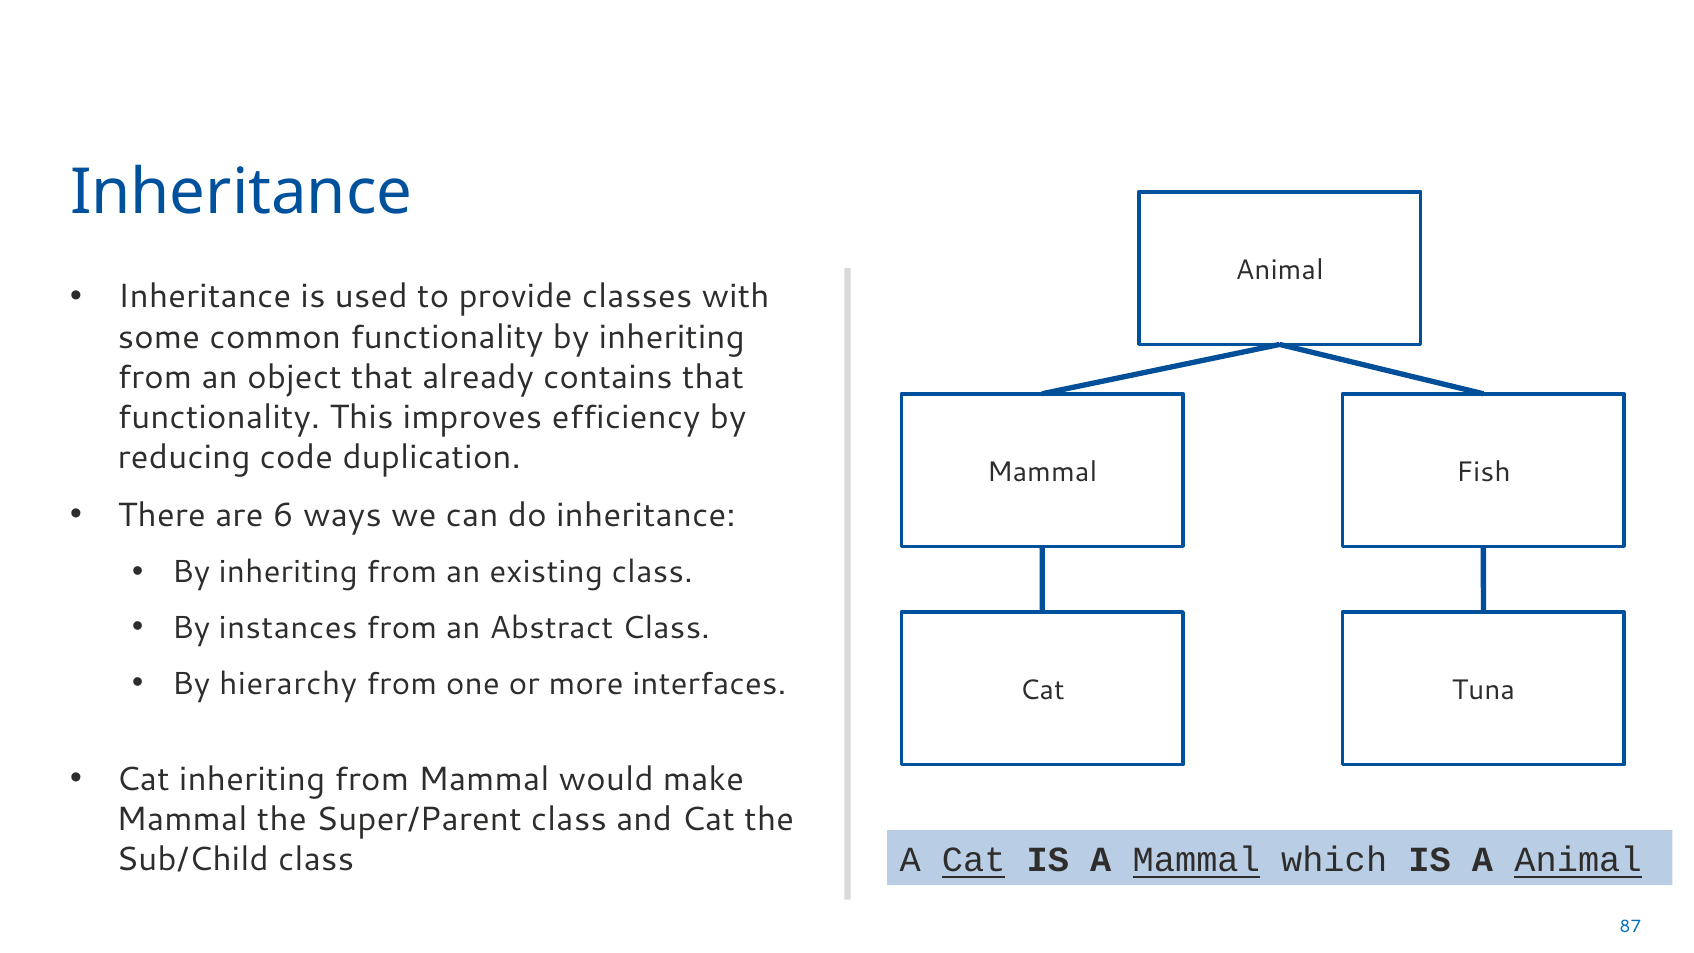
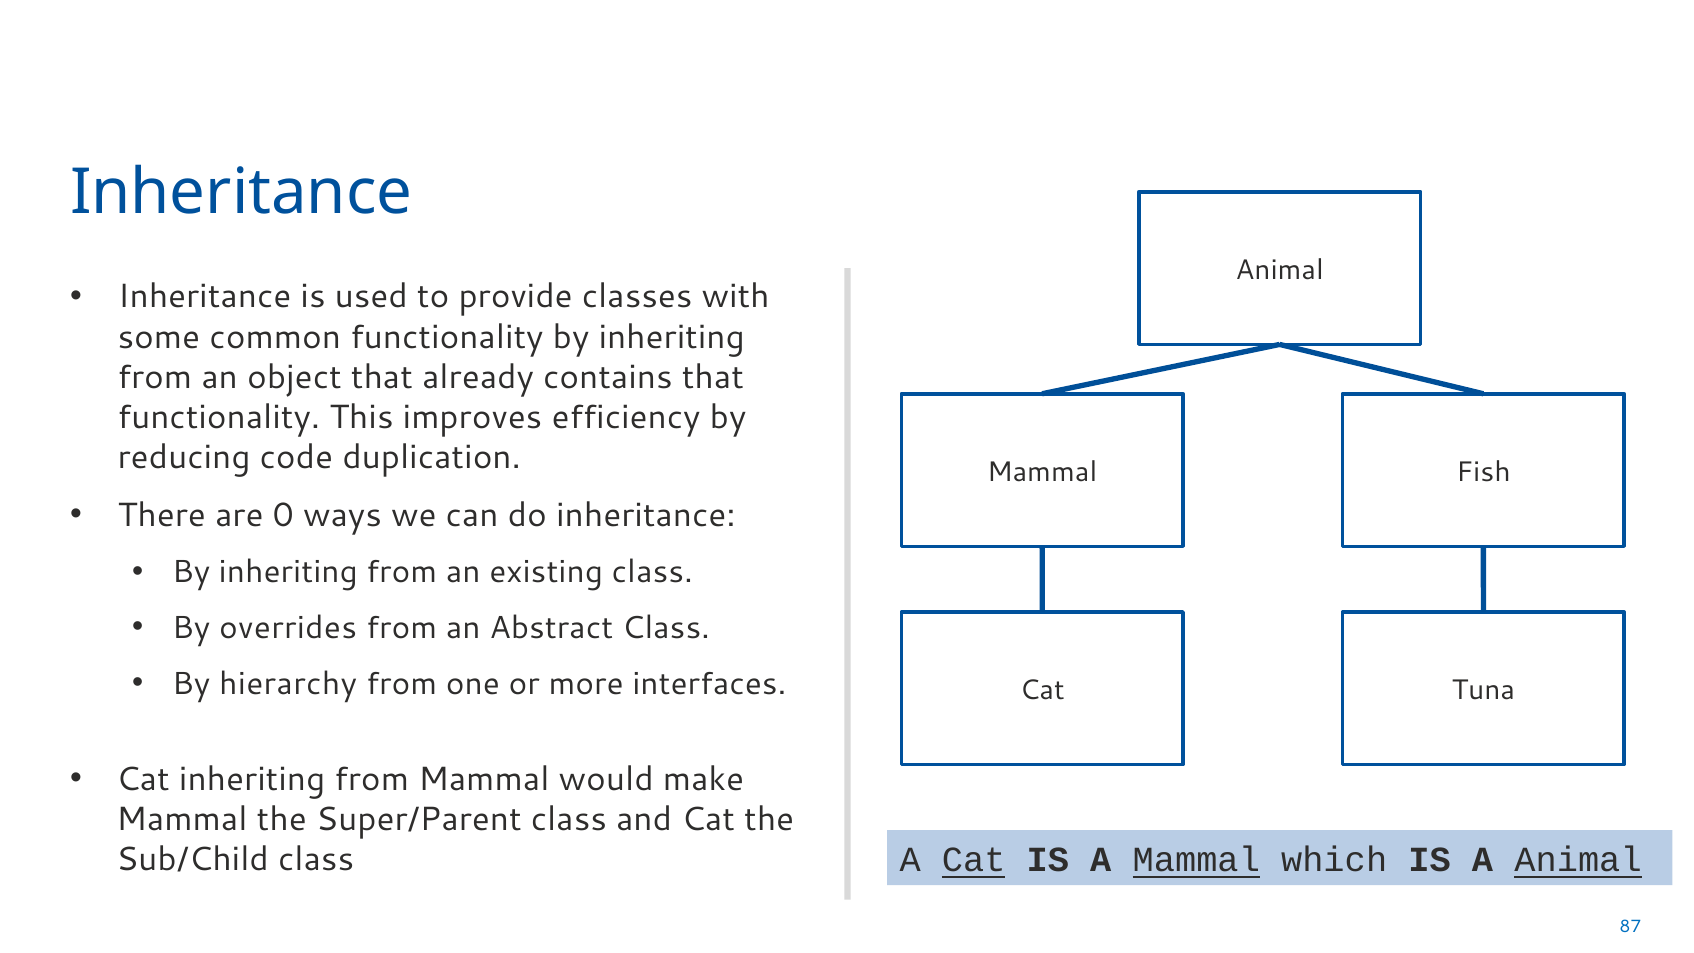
6: 6 -> 0
instances: instances -> overrides
